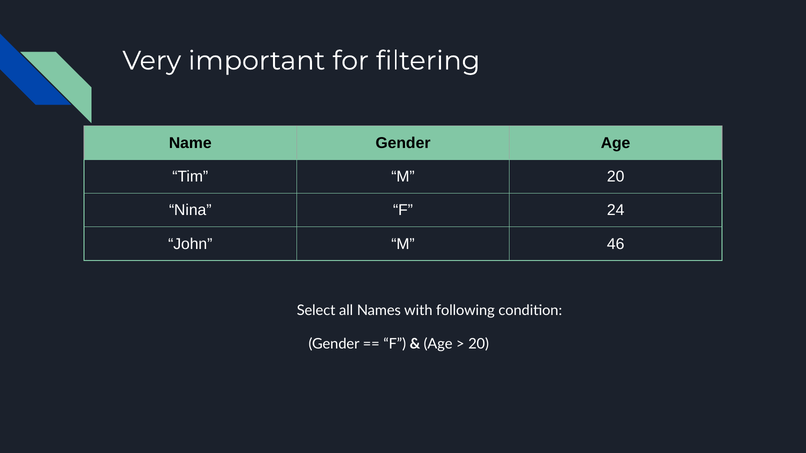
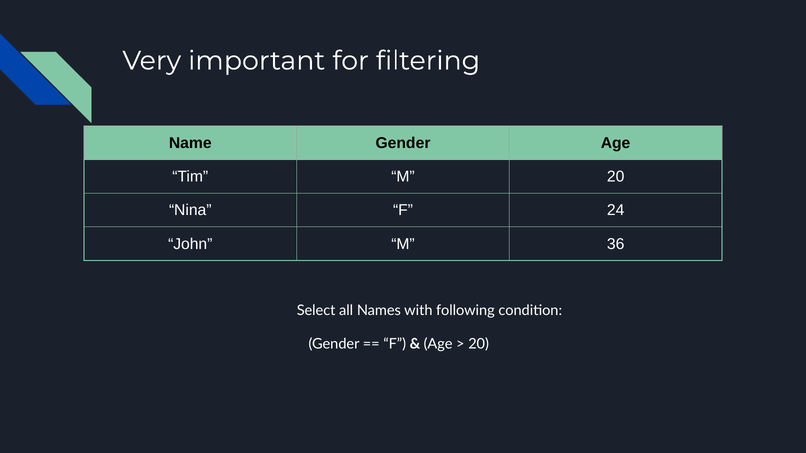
46: 46 -> 36
